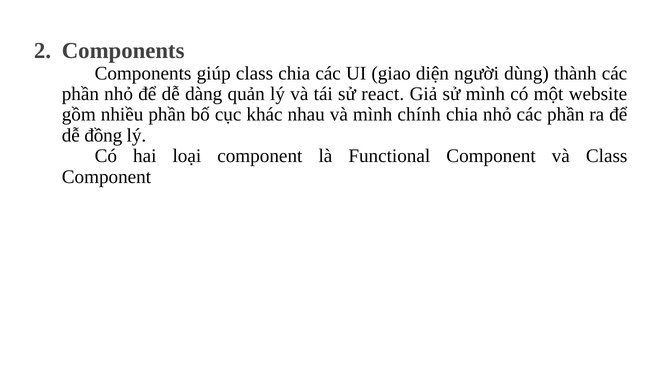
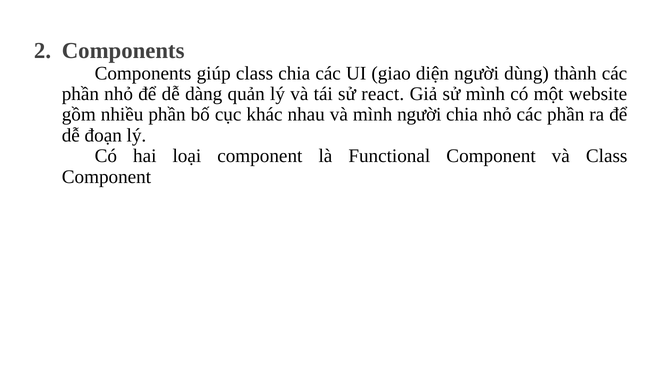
mình chính: chính -> người
đồng: đồng -> đoạn
